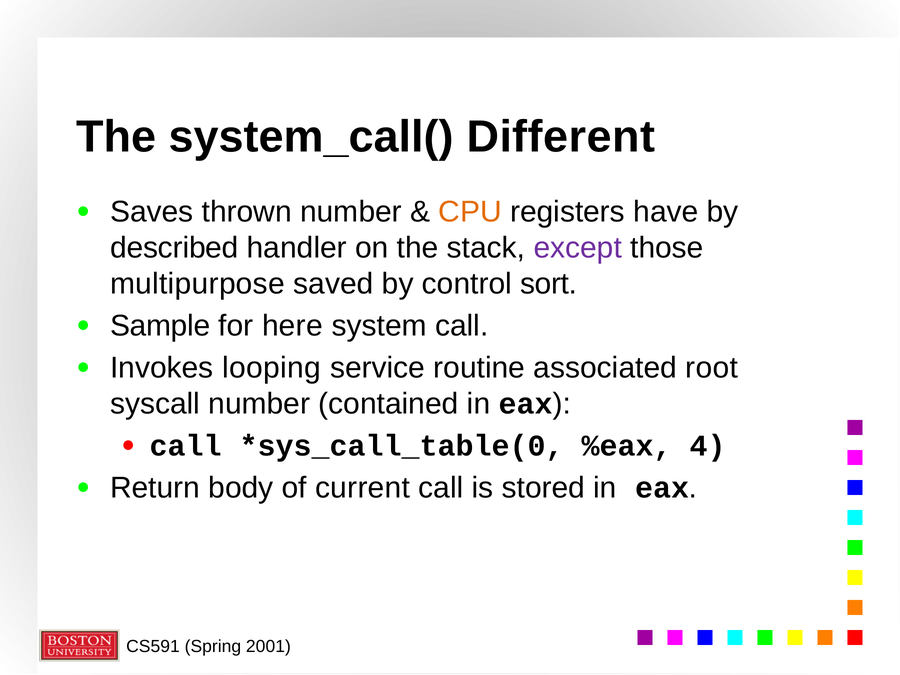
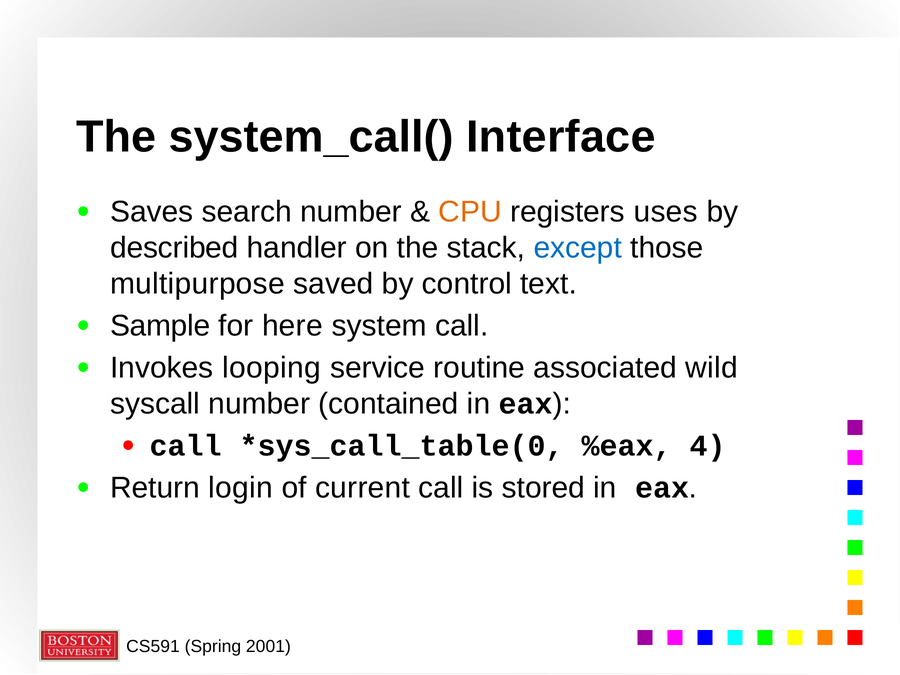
Different: Different -> Interface
thrown: thrown -> search
have: have -> uses
except colour: purple -> blue
sort: sort -> text
root: root -> wild
body: body -> login
